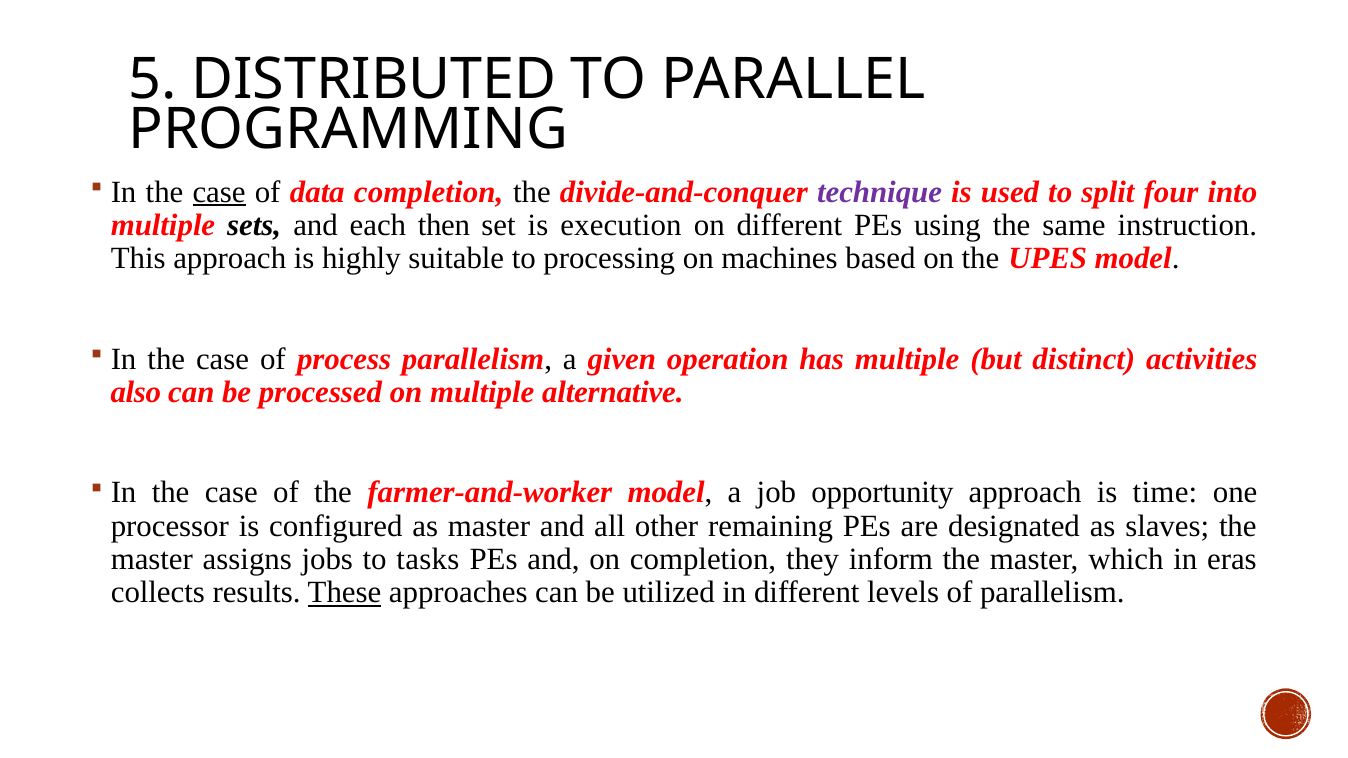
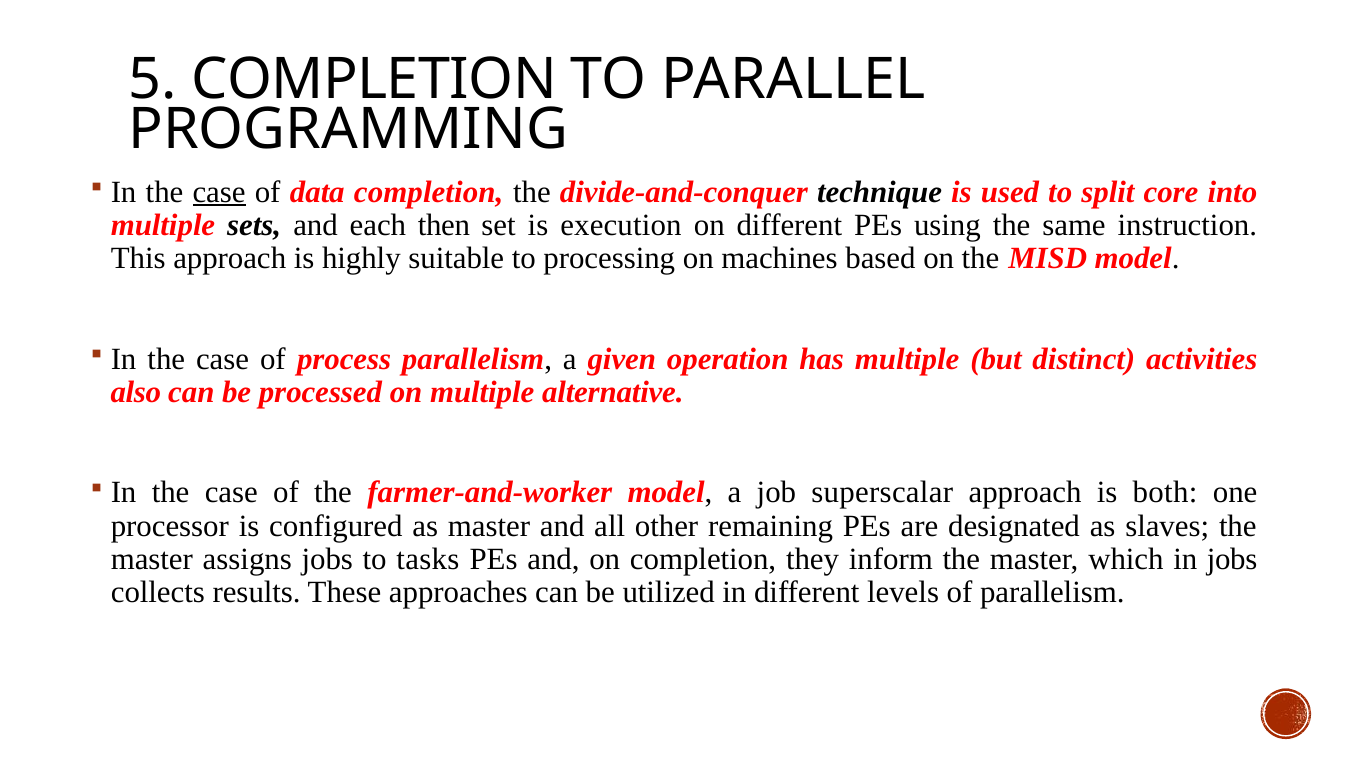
5 DISTRIBUTED: DISTRIBUTED -> COMPLETION
technique colour: purple -> black
four: four -> core
UPES: UPES -> MISD
opportunity: opportunity -> superscalar
time: time -> both
in eras: eras -> jobs
These underline: present -> none
